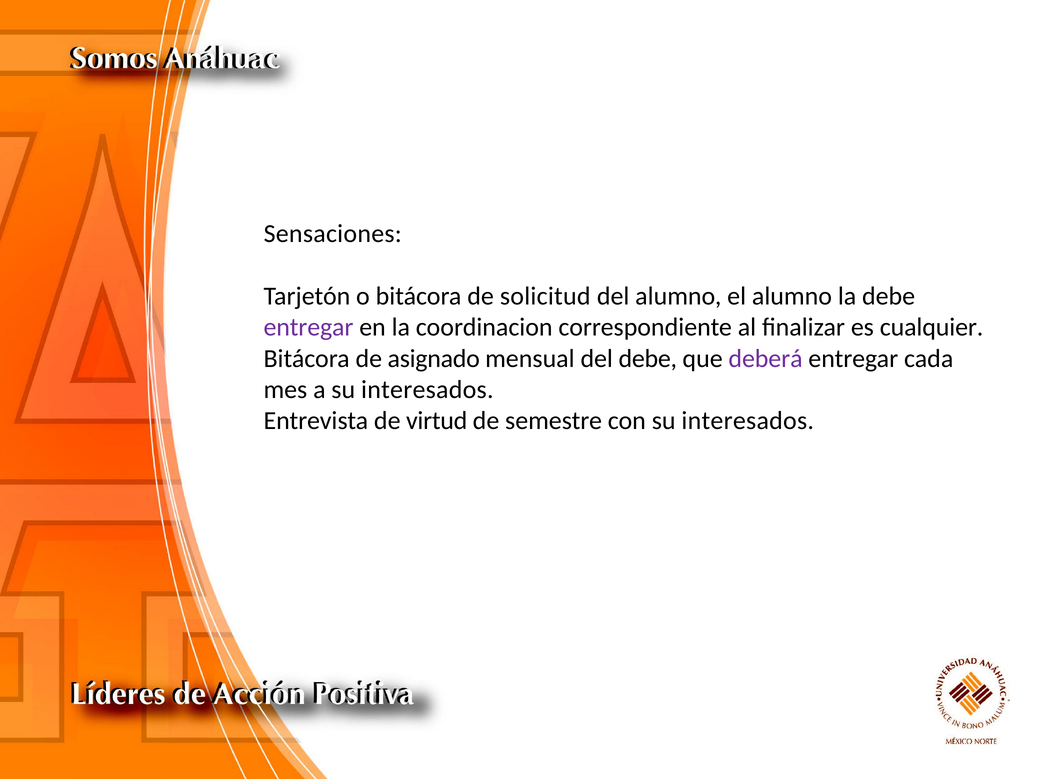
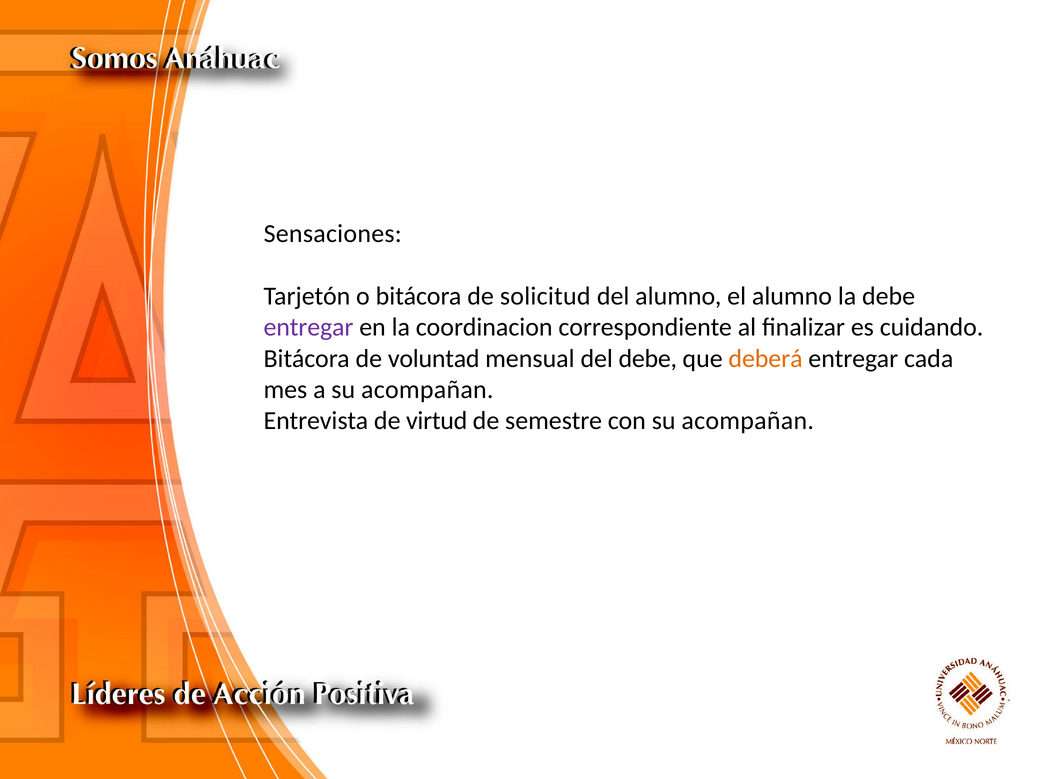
cualquier: cualquier -> cuidando
asignado: asignado -> voluntad
deberá colour: purple -> orange
a su interesados: interesados -> acompañan
con su interesados: interesados -> acompañan
